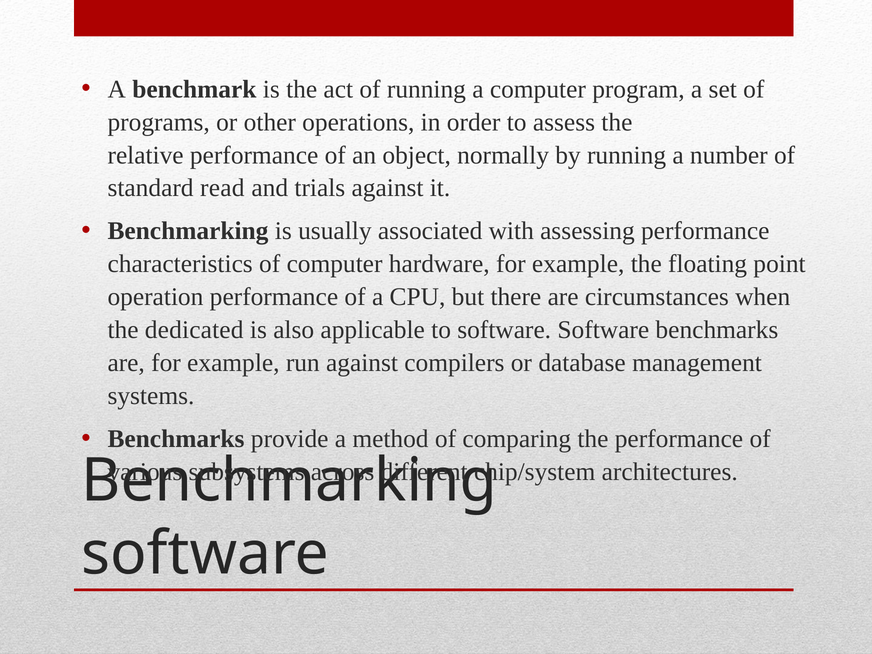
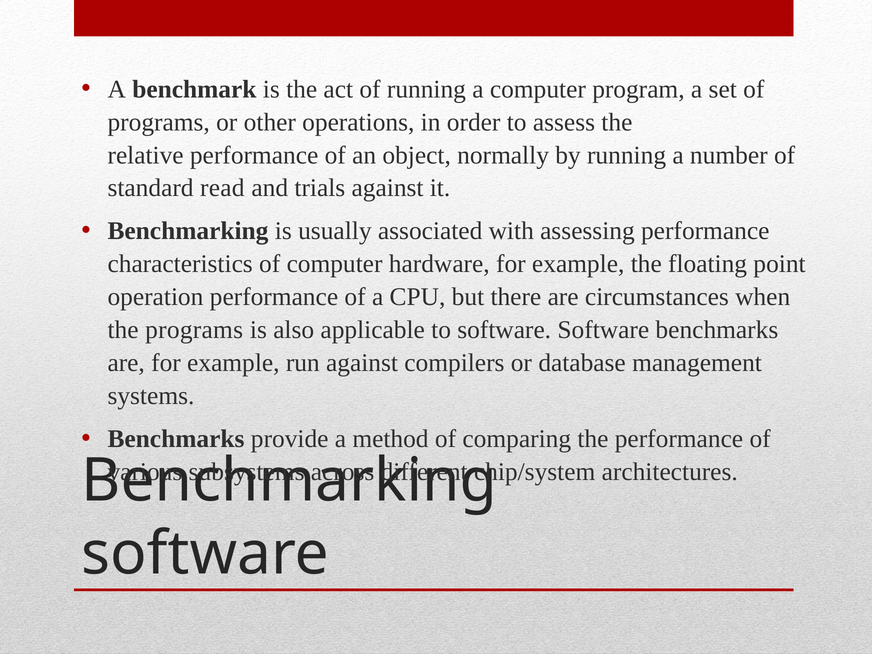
the dedicated: dedicated -> programs
